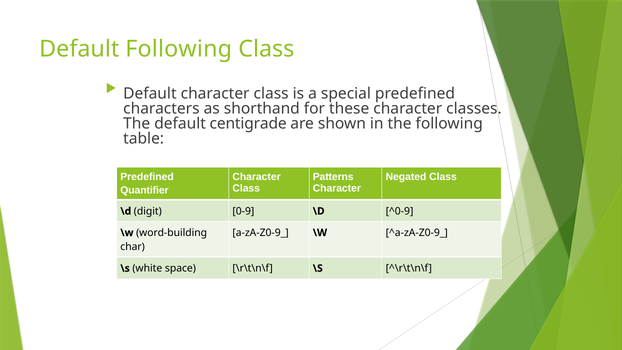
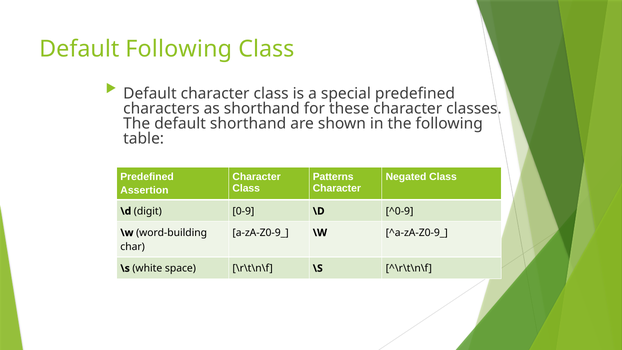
default centigrade: centigrade -> shorthand
Quantifier: Quantifier -> Assertion
